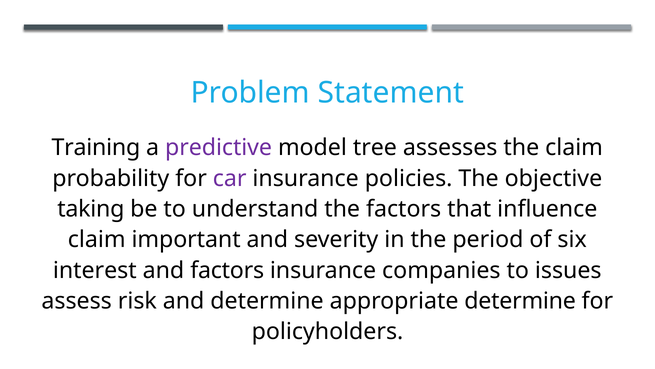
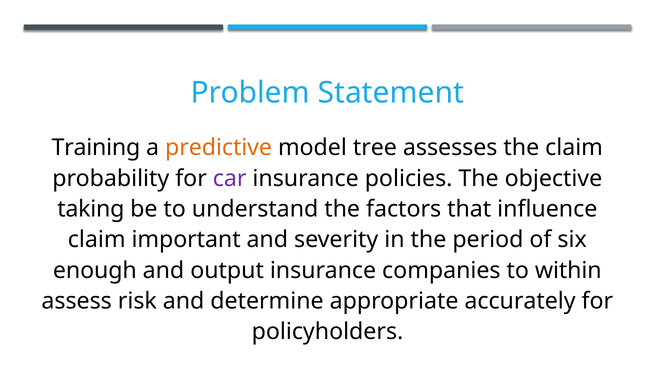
predictive colour: purple -> orange
interest: interest -> enough
and factors: factors -> output
issues: issues -> within
appropriate determine: determine -> accurately
